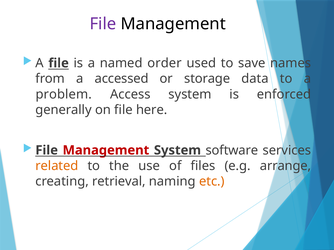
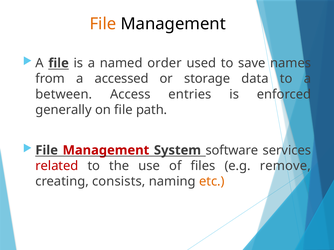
File at (103, 24) colour: purple -> orange
problem: problem -> between
Access system: system -> entries
here: here -> path
related colour: orange -> red
arrange: arrange -> remove
retrieval: retrieval -> consists
